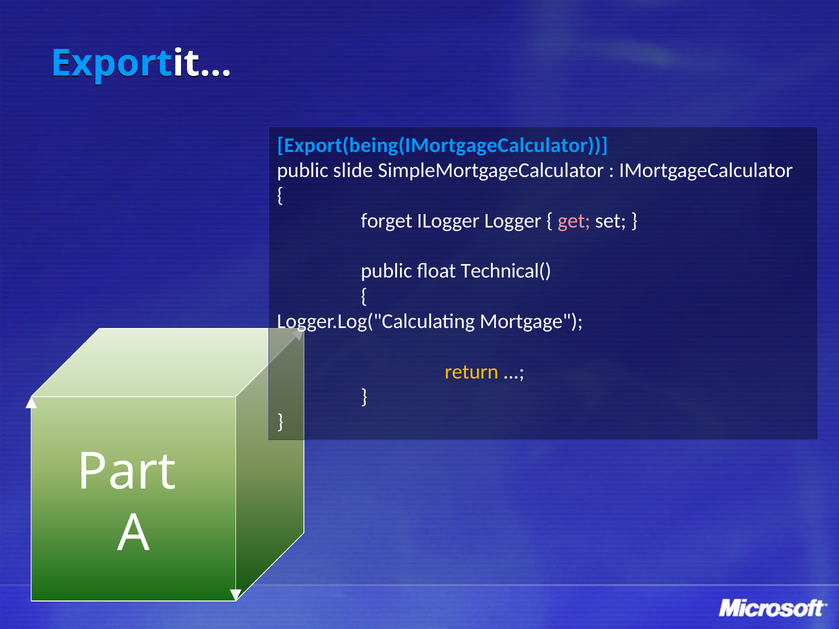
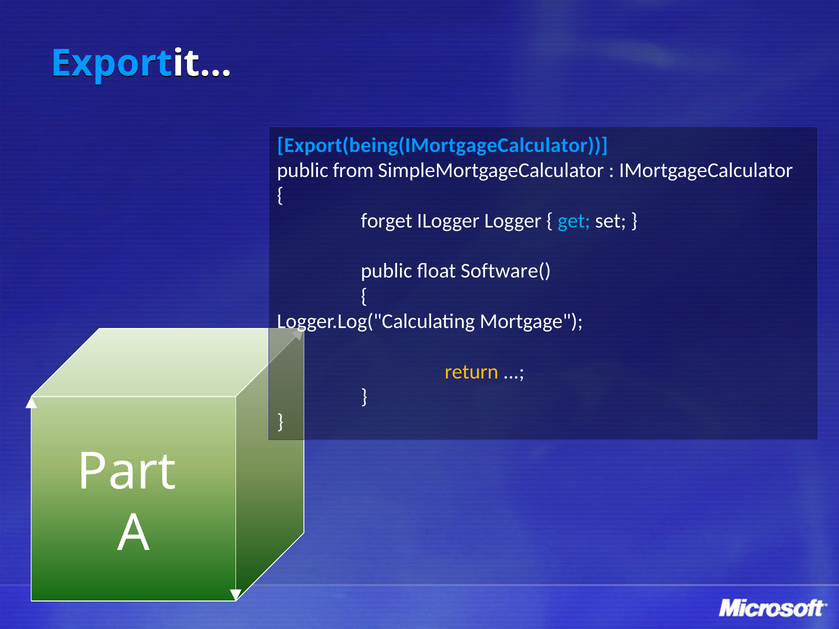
slide: slide -> from
get colour: pink -> light blue
Technical(: Technical( -> Software(
